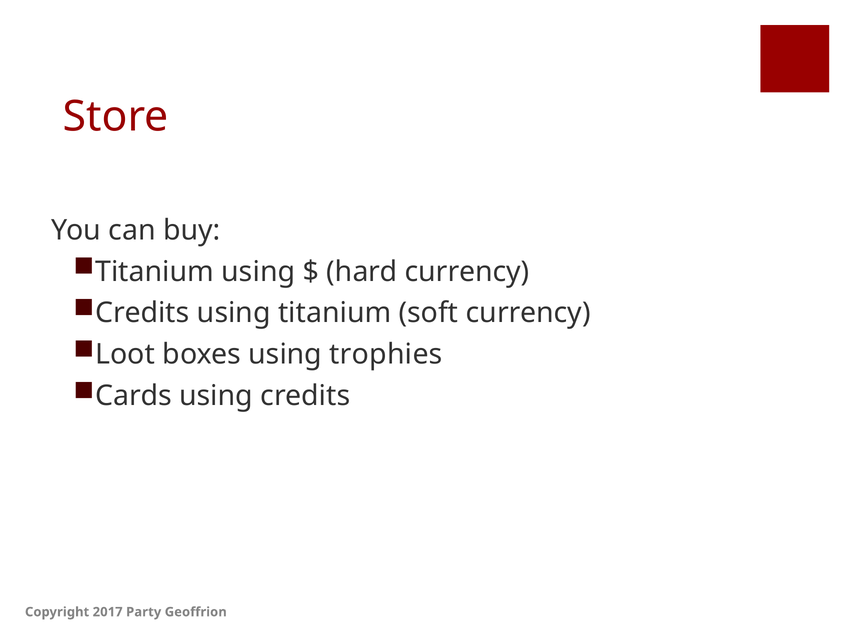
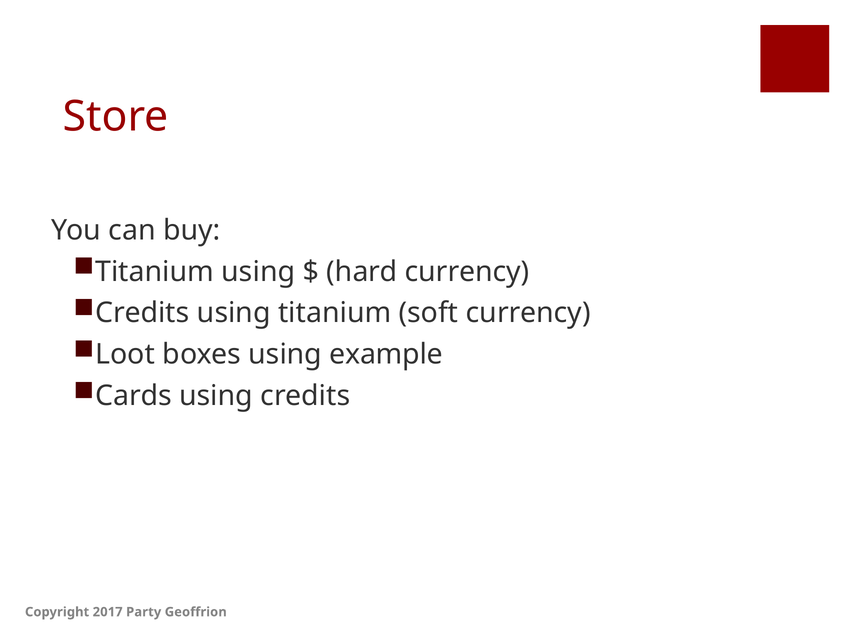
trophies: trophies -> example
